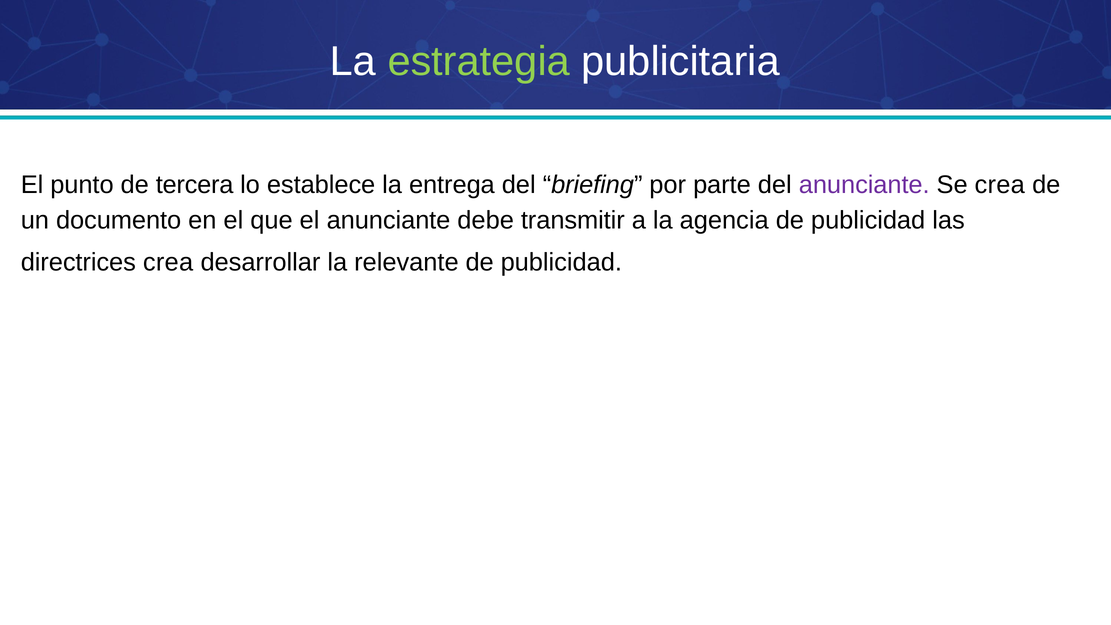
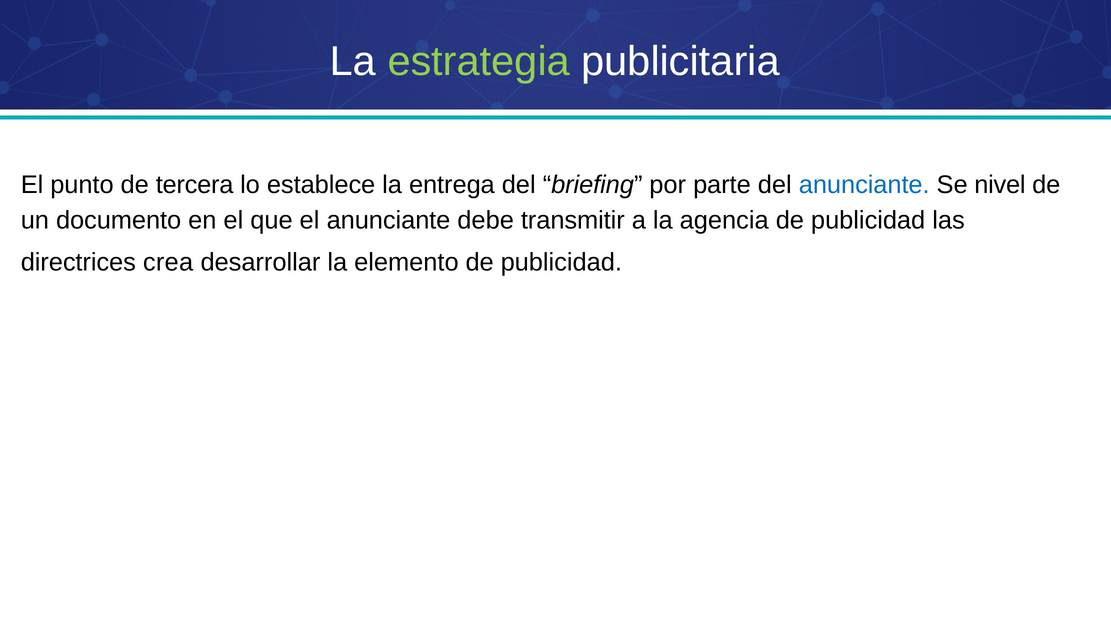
anunciante at (864, 185) colour: purple -> blue
Se crea: crea -> nivel
relevante: relevante -> elemento
